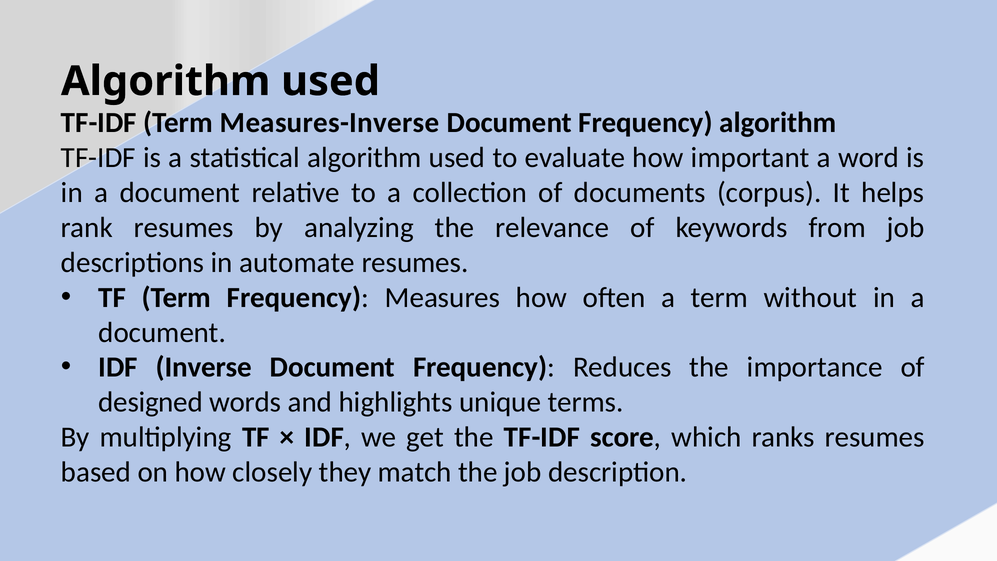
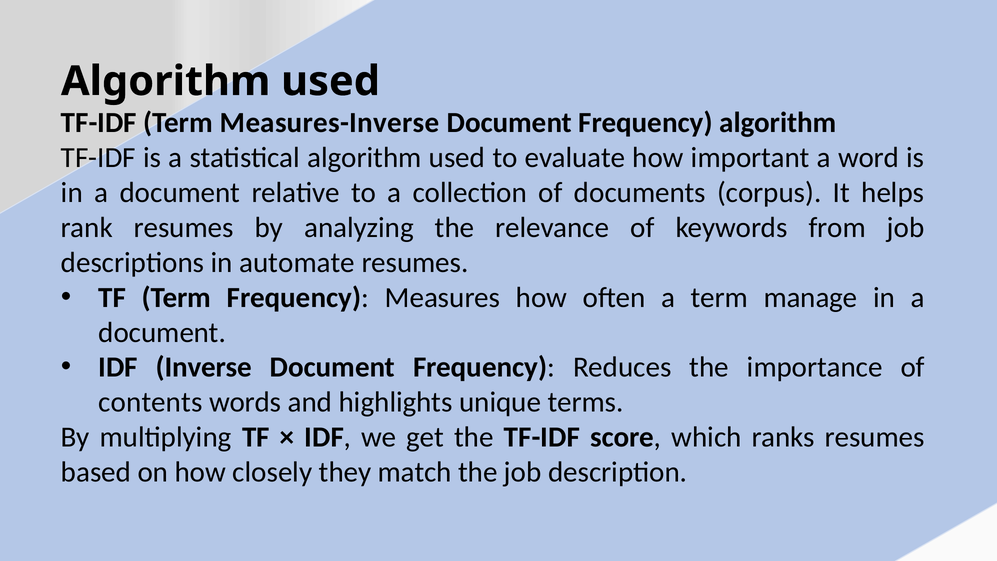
without: without -> manage
designed: designed -> contents
